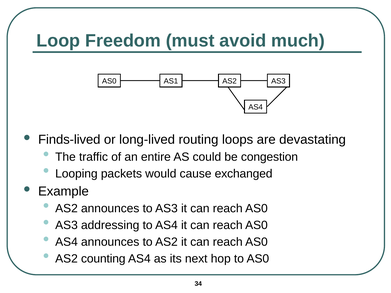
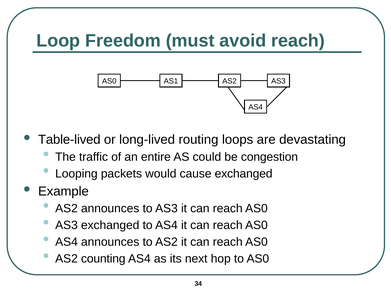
avoid much: much -> reach
Finds-lived: Finds-lived -> Table-lived
AS3 addressing: addressing -> exchanged
